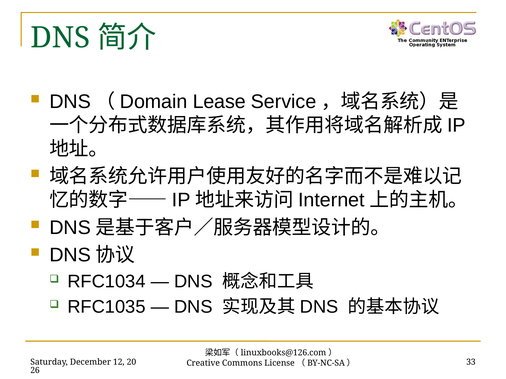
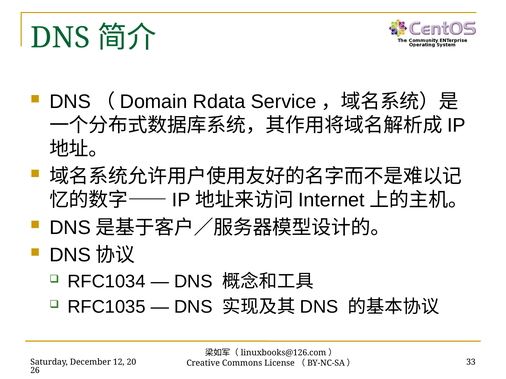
Lease: Lease -> Rdata
